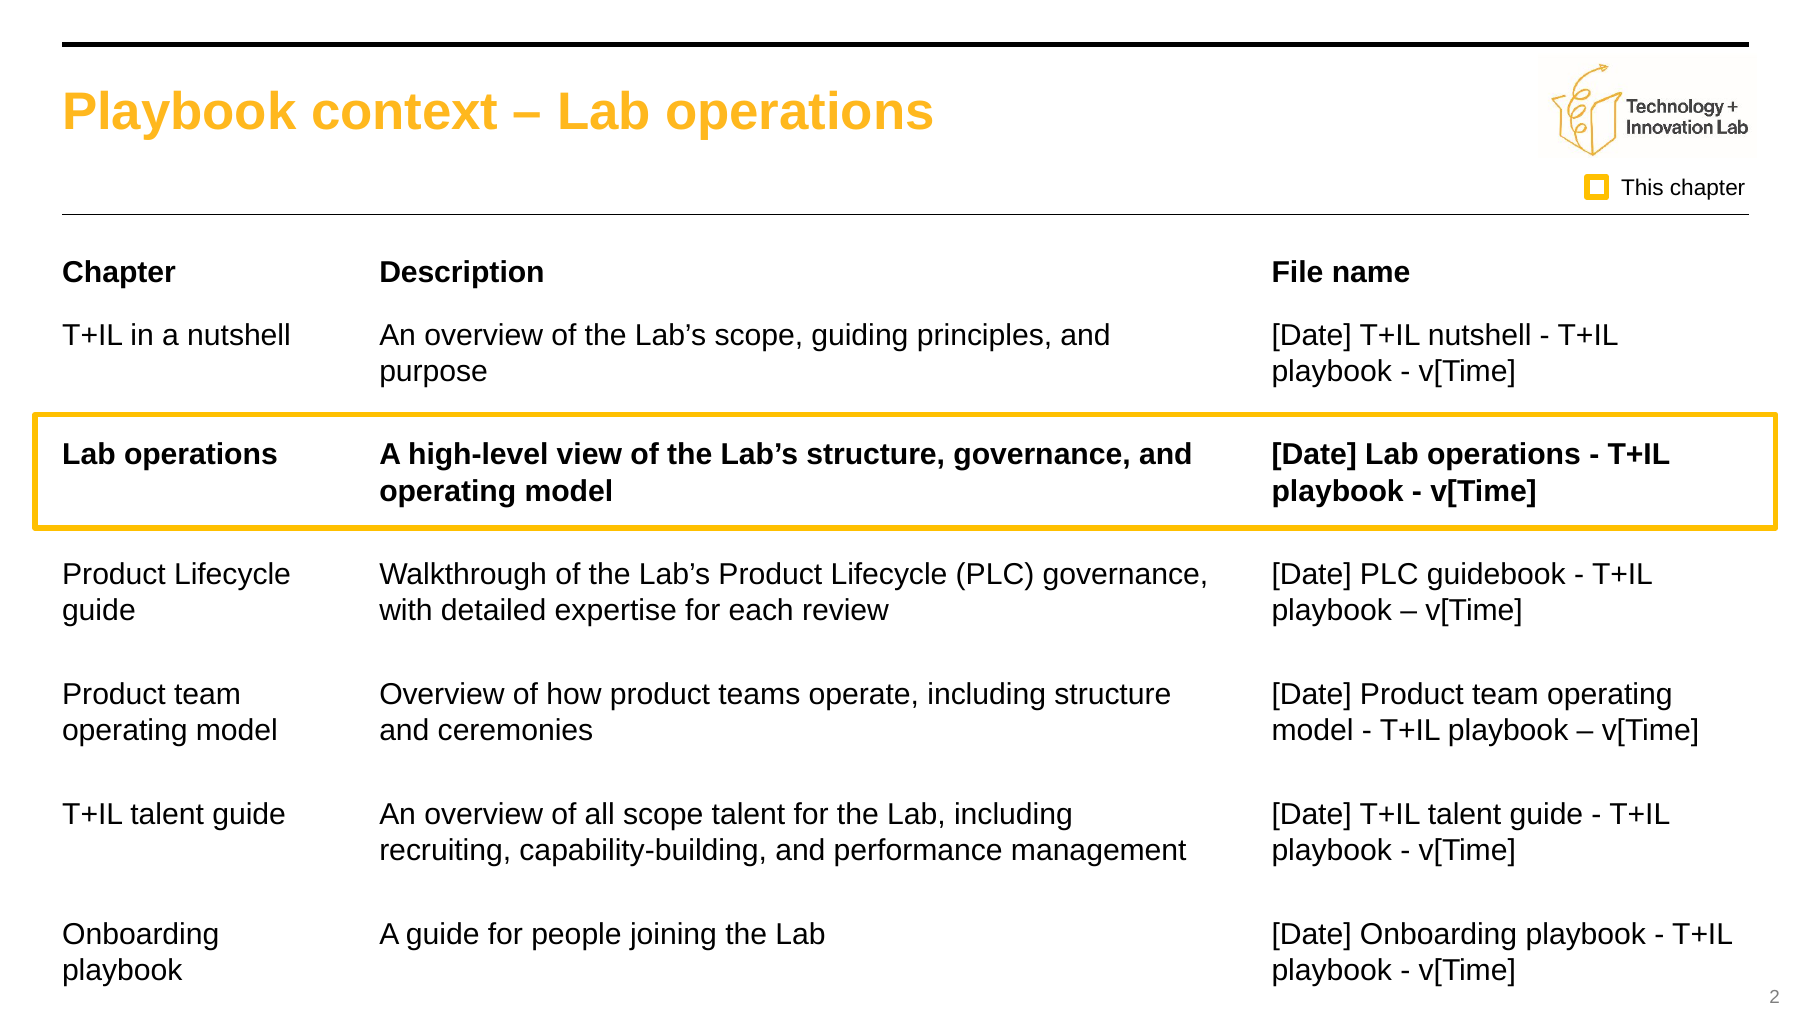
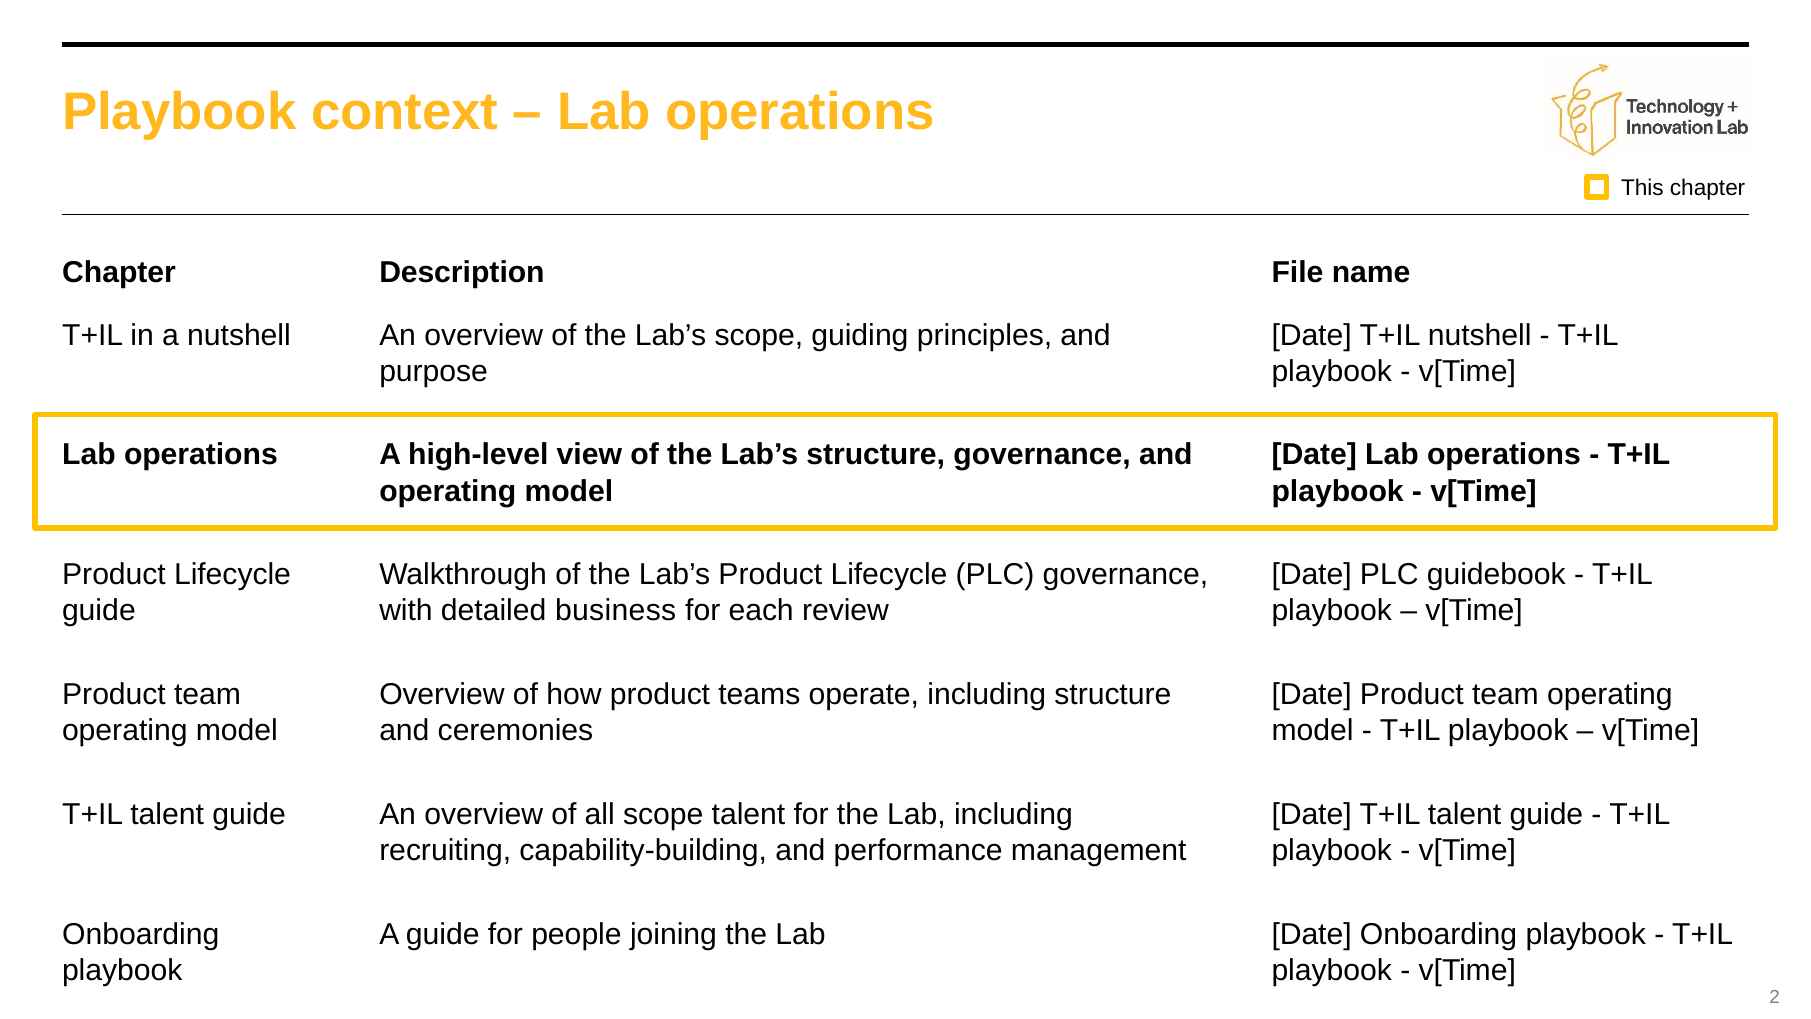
expertise: expertise -> business
